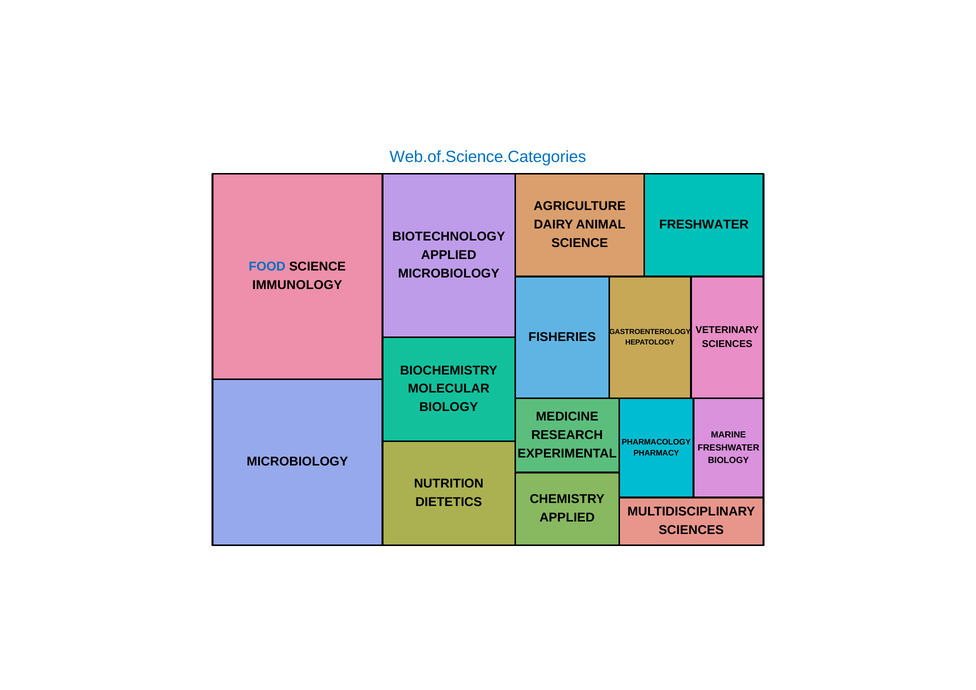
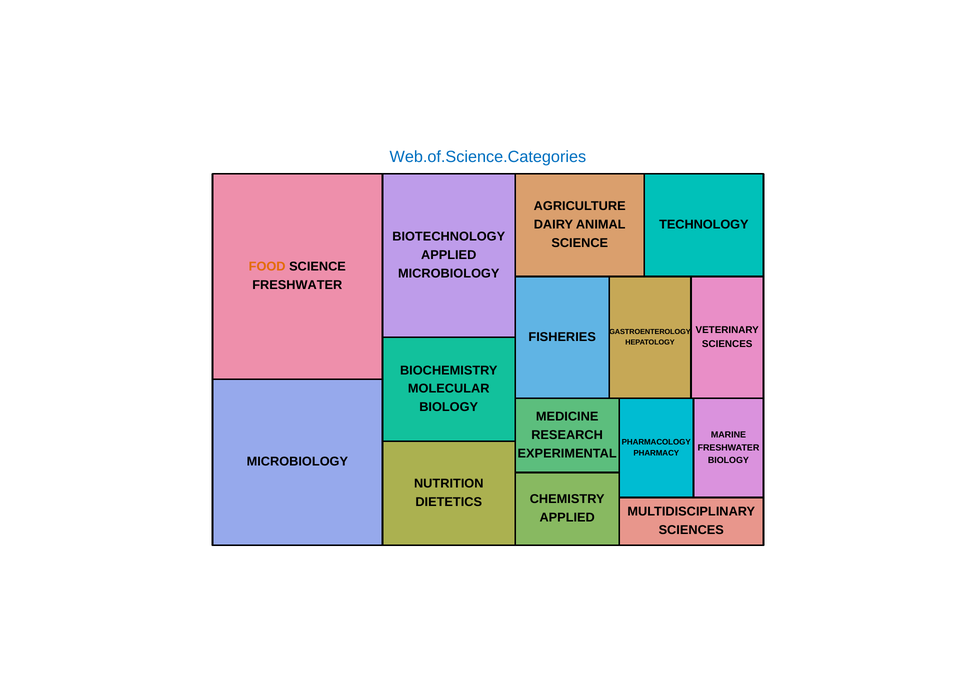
FRESHWATER at (704, 225): FRESHWATER -> TECHNOLOGY
FOOD colour: blue -> orange
IMMUNOLOGY at (297, 285): IMMUNOLOGY -> FRESHWATER
